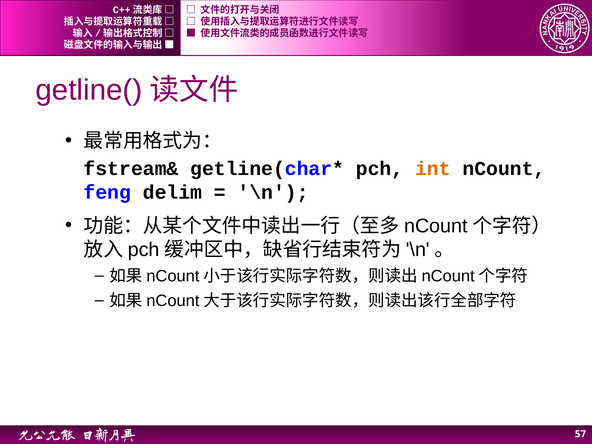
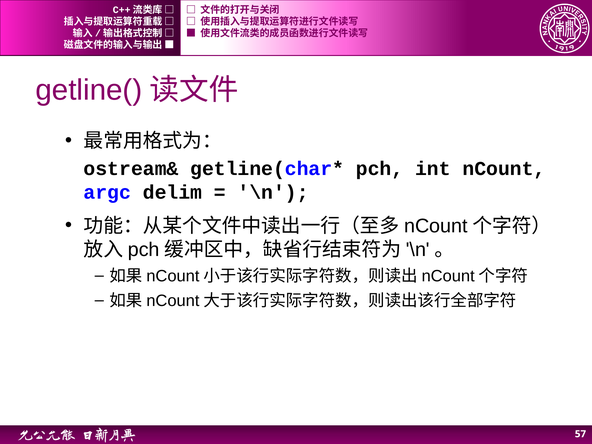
fstream&: fstream& -> ostream&
int colour: orange -> black
feng: feng -> argc
